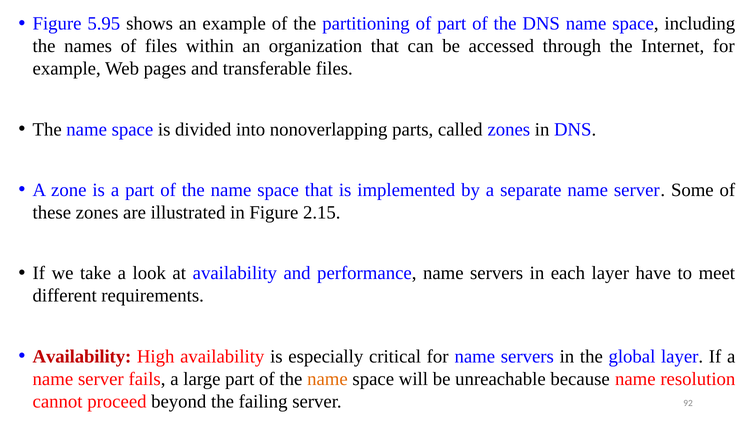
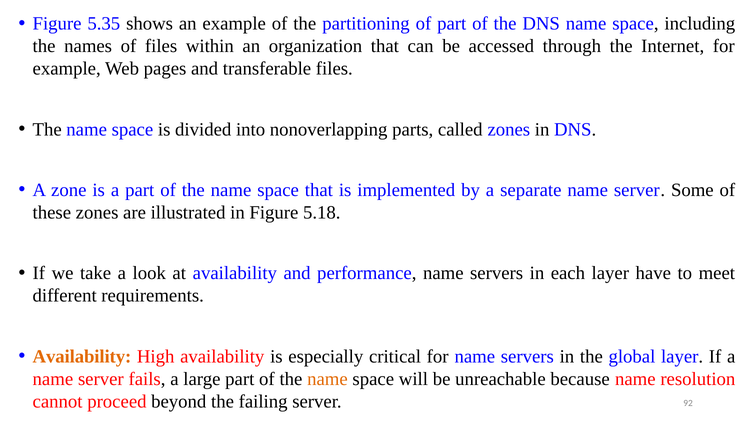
5.95: 5.95 -> 5.35
2.15: 2.15 -> 5.18
Availability at (82, 356) colour: red -> orange
